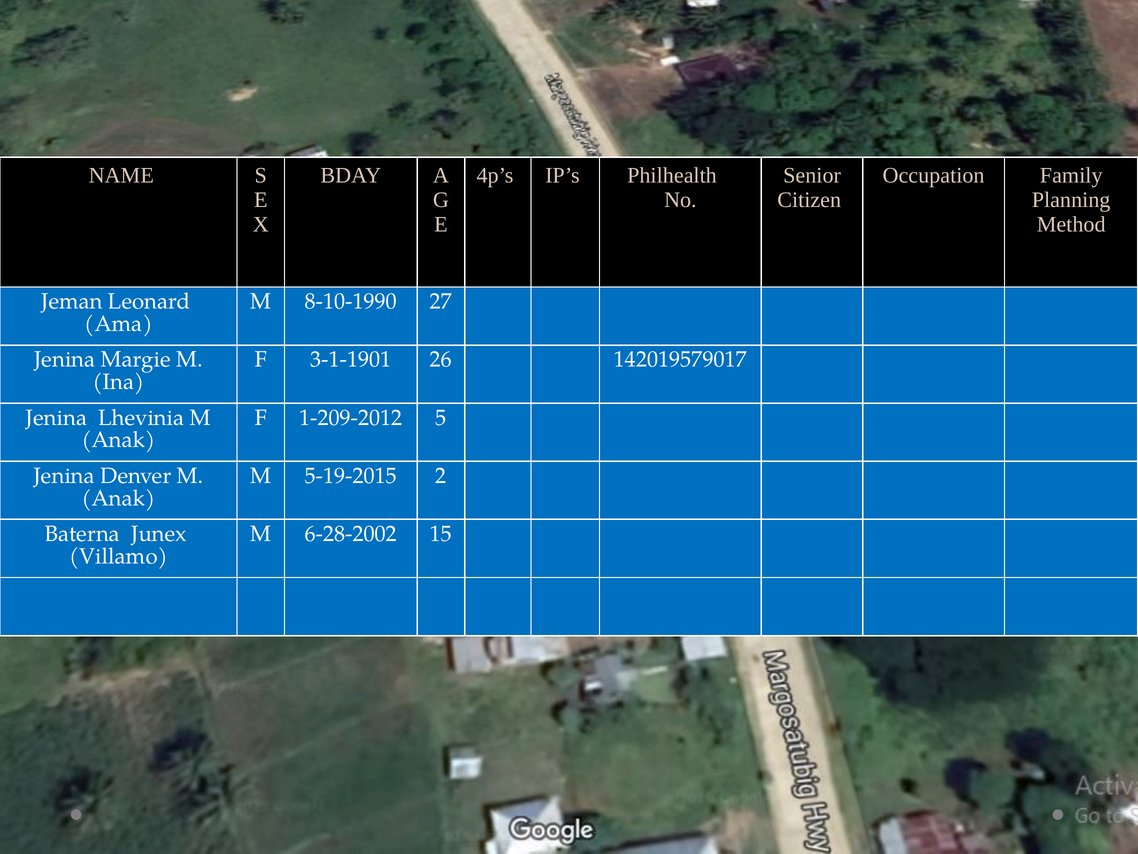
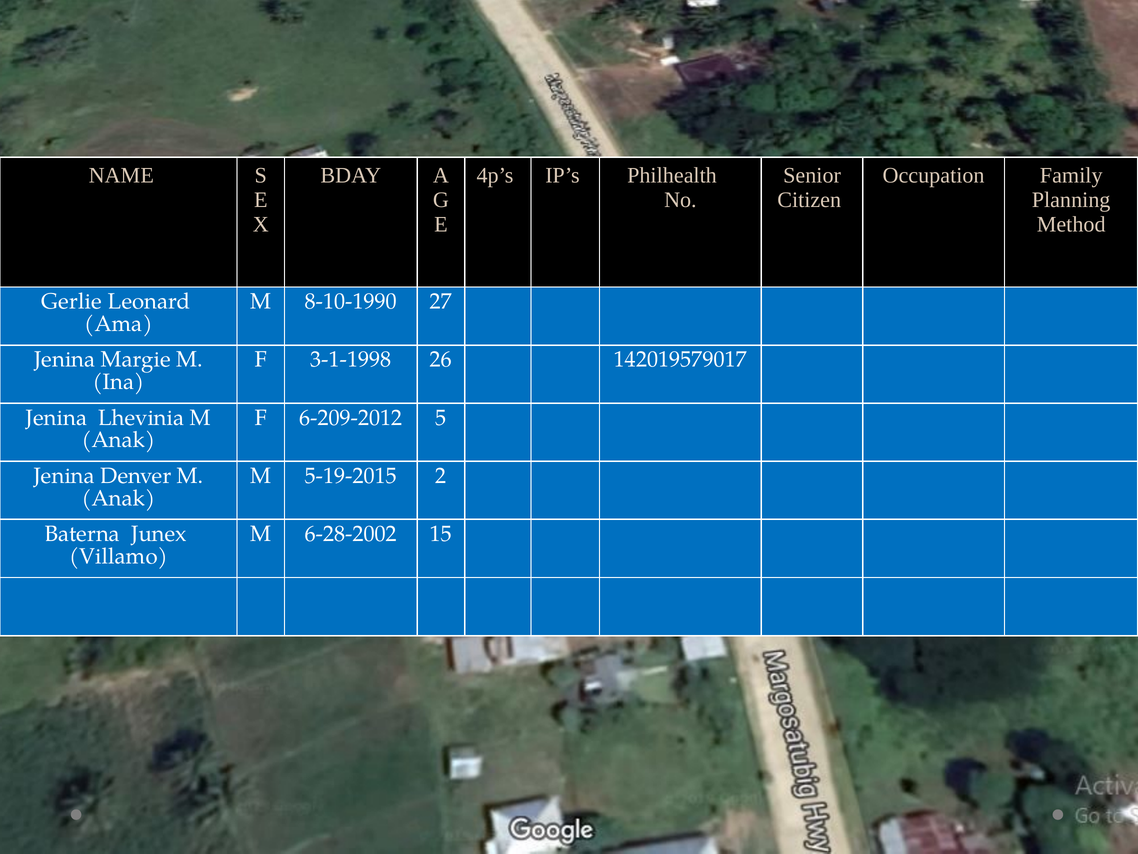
Jeman: Jeman -> Gerlie
3-1-1901: 3-1-1901 -> 3-1-1998
1-209-2012: 1-209-2012 -> 6-209-2012
